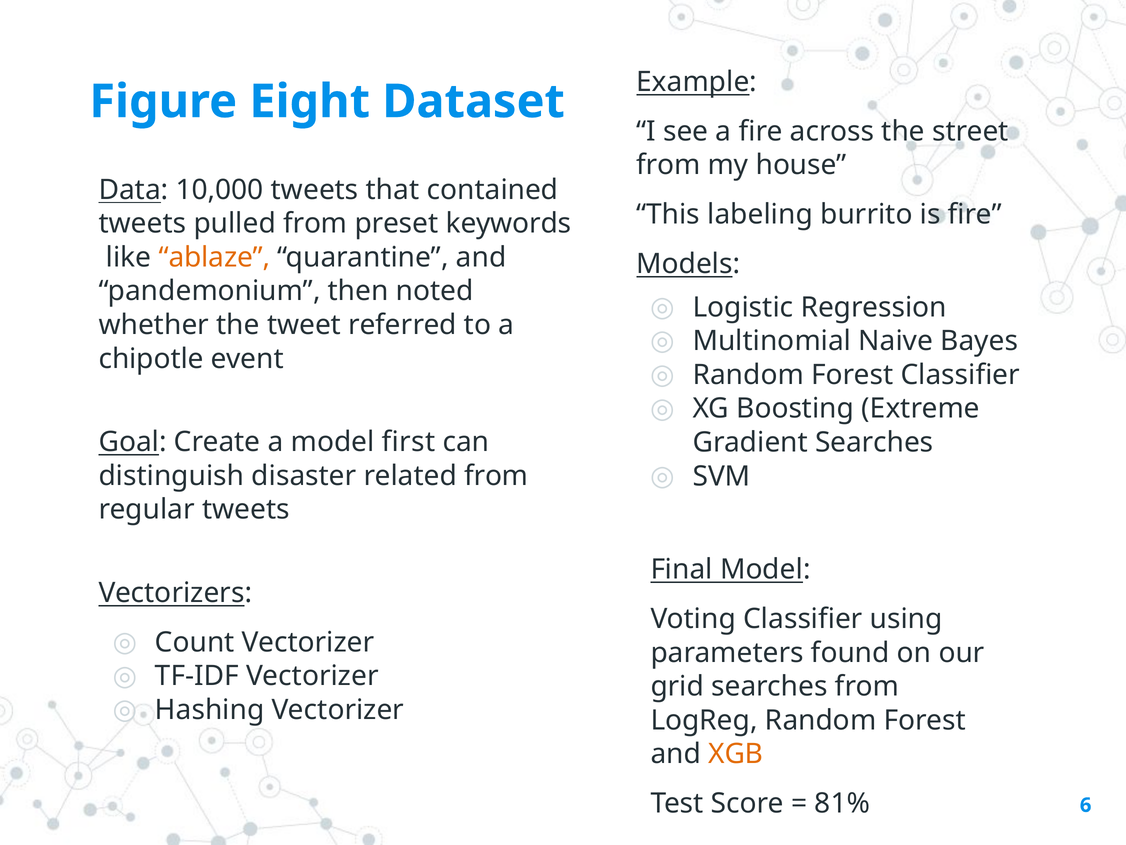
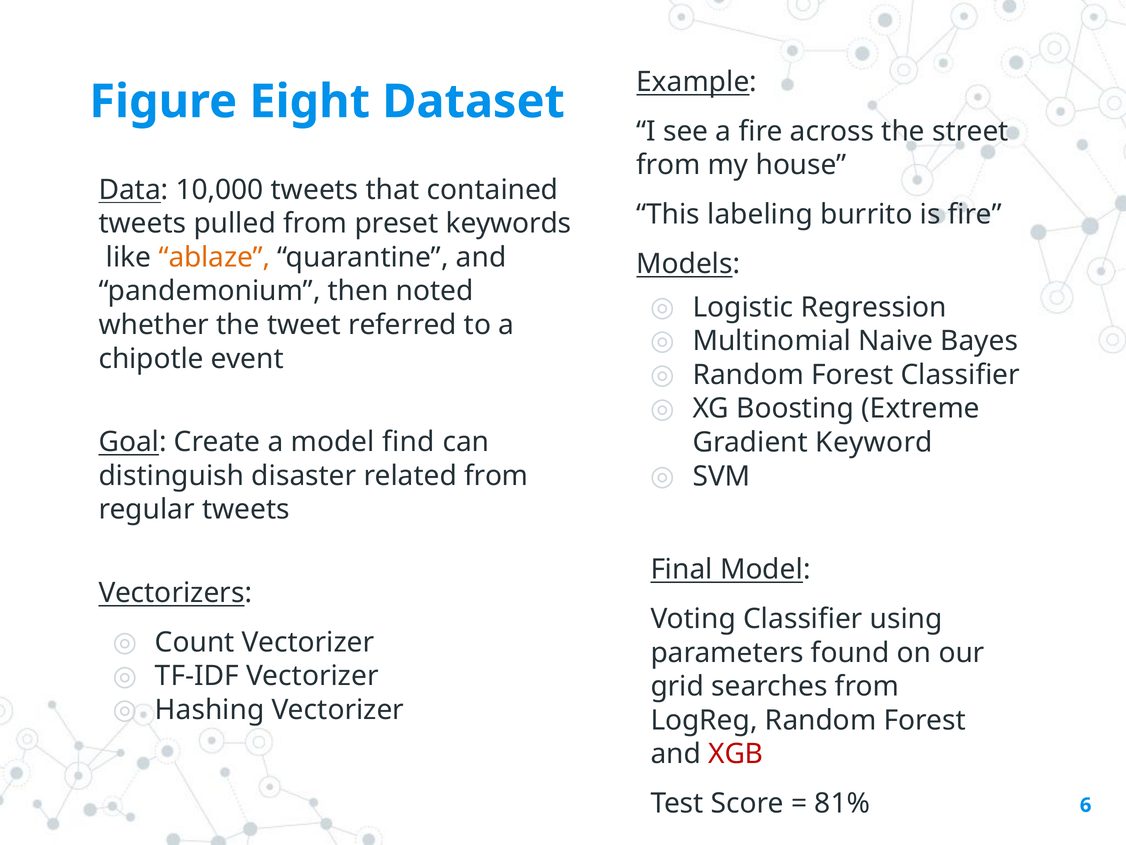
first: first -> find
Gradient Searches: Searches -> Keyword
XGB colour: orange -> red
